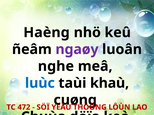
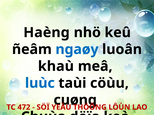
ngaøy colour: purple -> blue
nghe: nghe -> khaù
khaù: khaù -> cöùu
